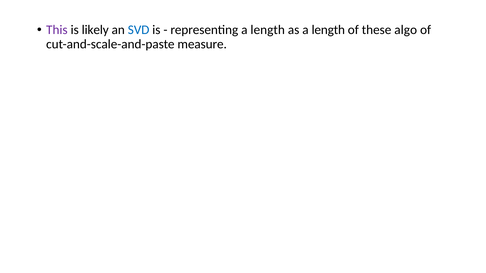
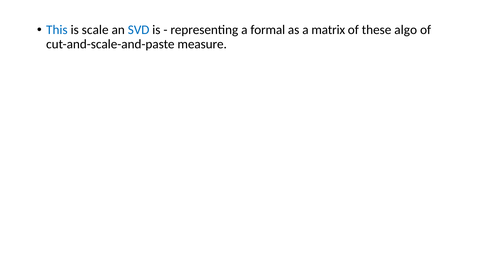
This colour: purple -> blue
likely: likely -> scale
representing a length: length -> formal
as a length: length -> matrix
